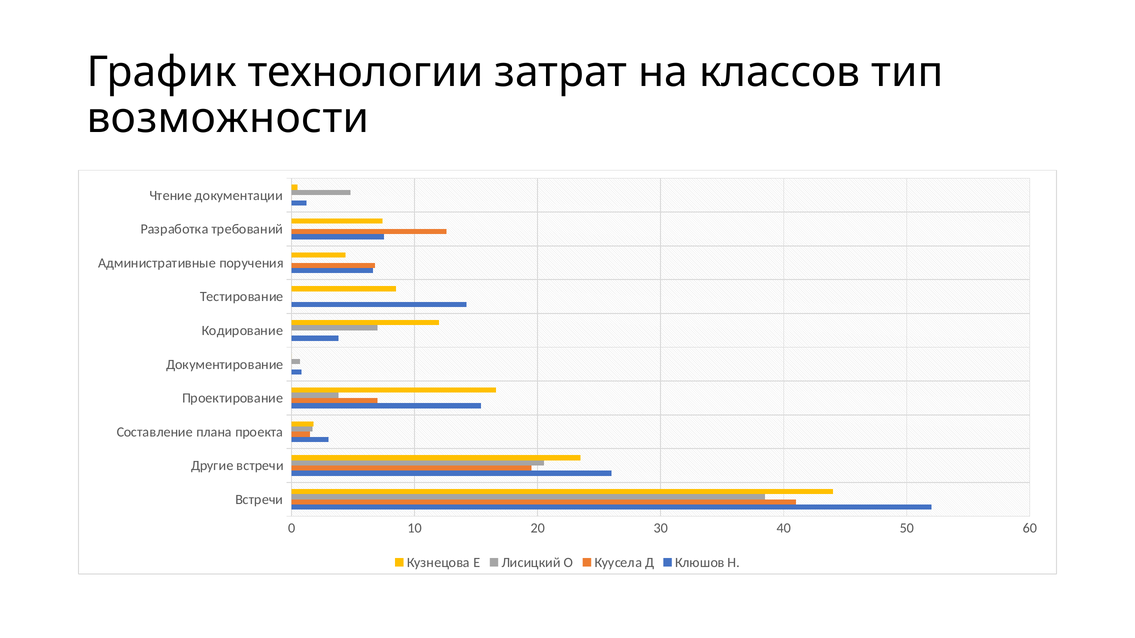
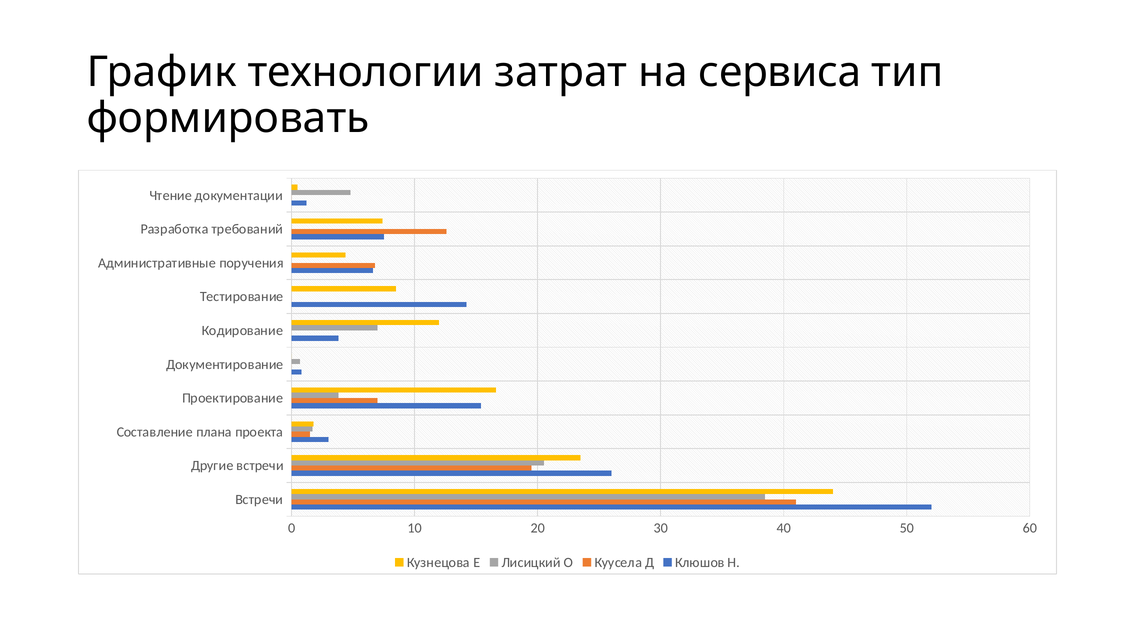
классов: классов -> сервиса
возможности: возможности -> формировать
